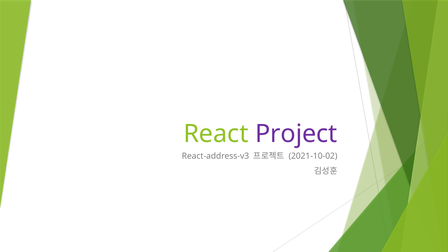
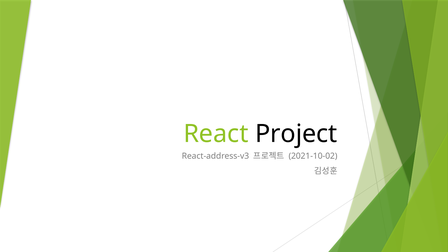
Project colour: purple -> black
